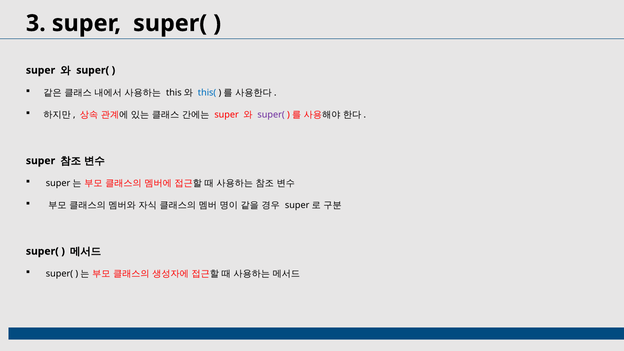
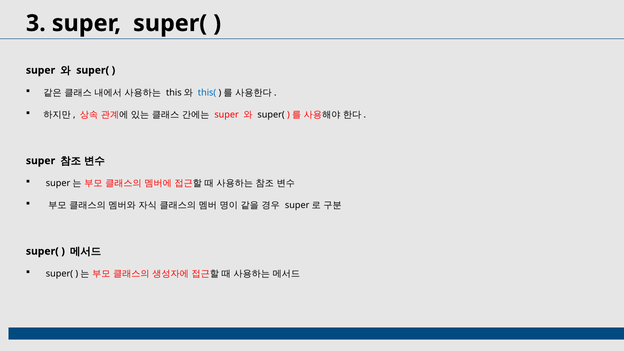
super( at (271, 115) colour: purple -> black
